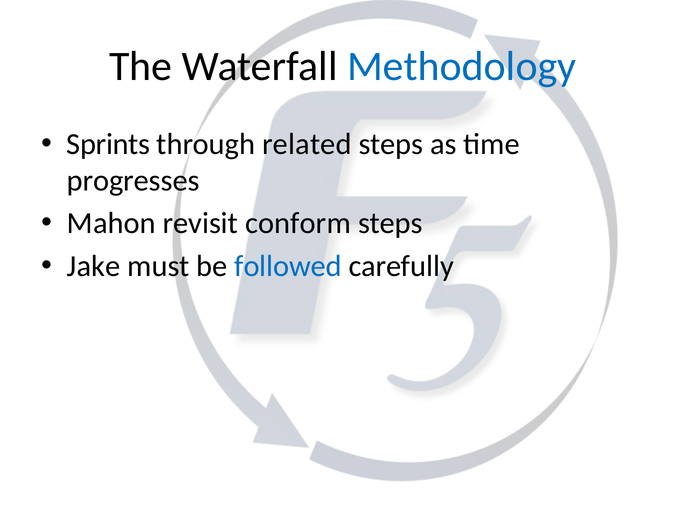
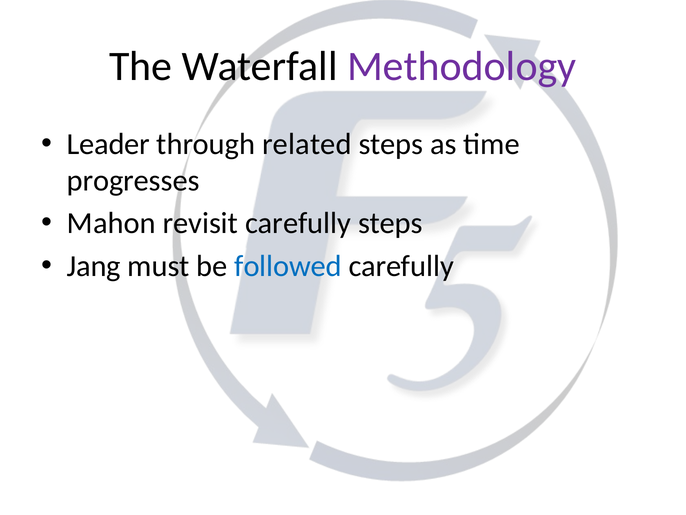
Methodology colour: blue -> purple
Sprints: Sprints -> Leader
revisit conform: conform -> carefully
Jake: Jake -> Jang
